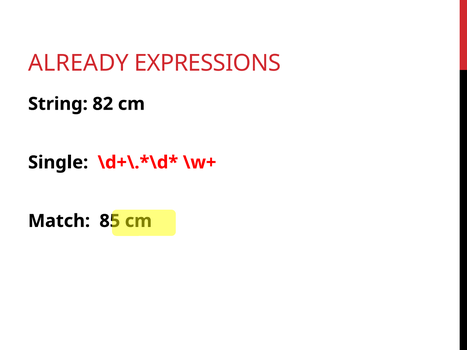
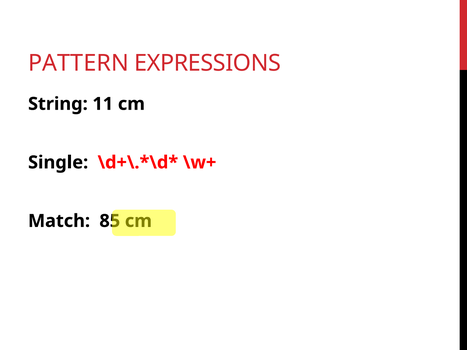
ALREADY: ALREADY -> PATTERN
82: 82 -> 11
